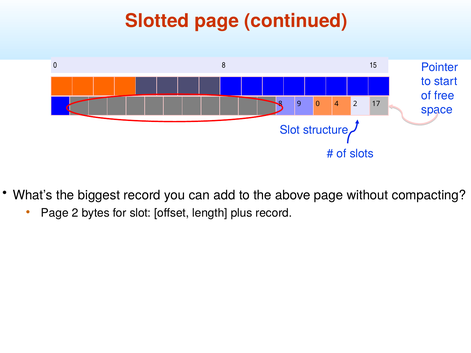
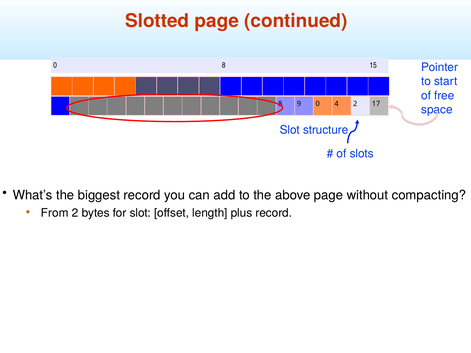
Page at (55, 213): Page -> From
